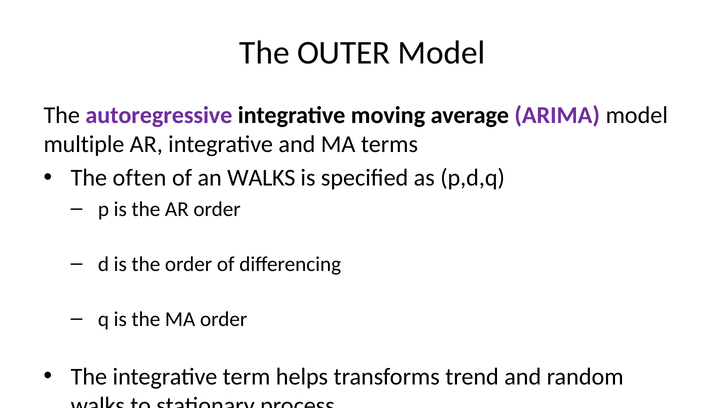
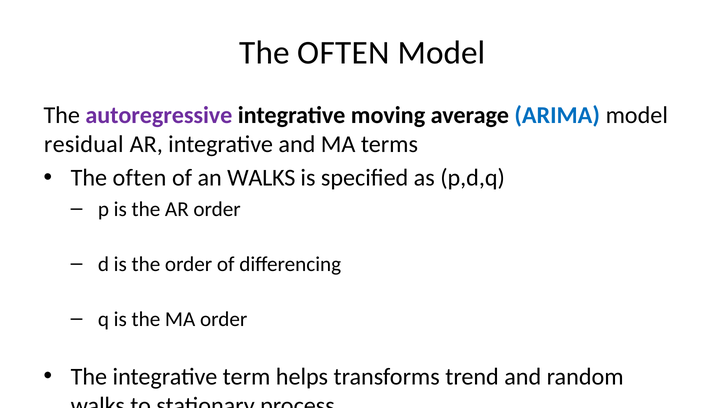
OUTER at (344, 53): OUTER -> OFTEN
ARIMA colour: purple -> blue
multiple: multiple -> residual
